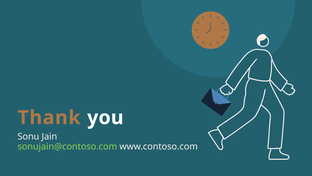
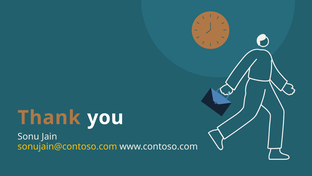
sonujain@contoso.com colour: light green -> yellow
